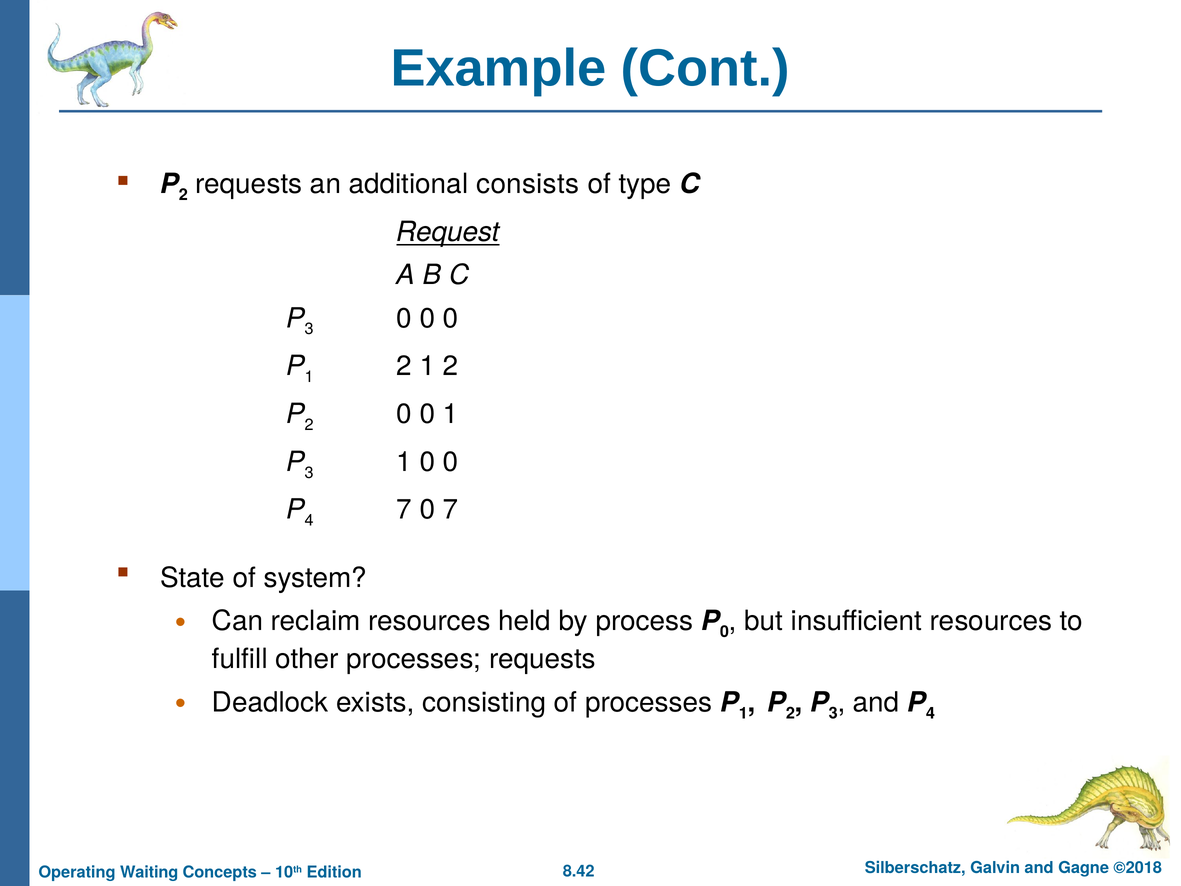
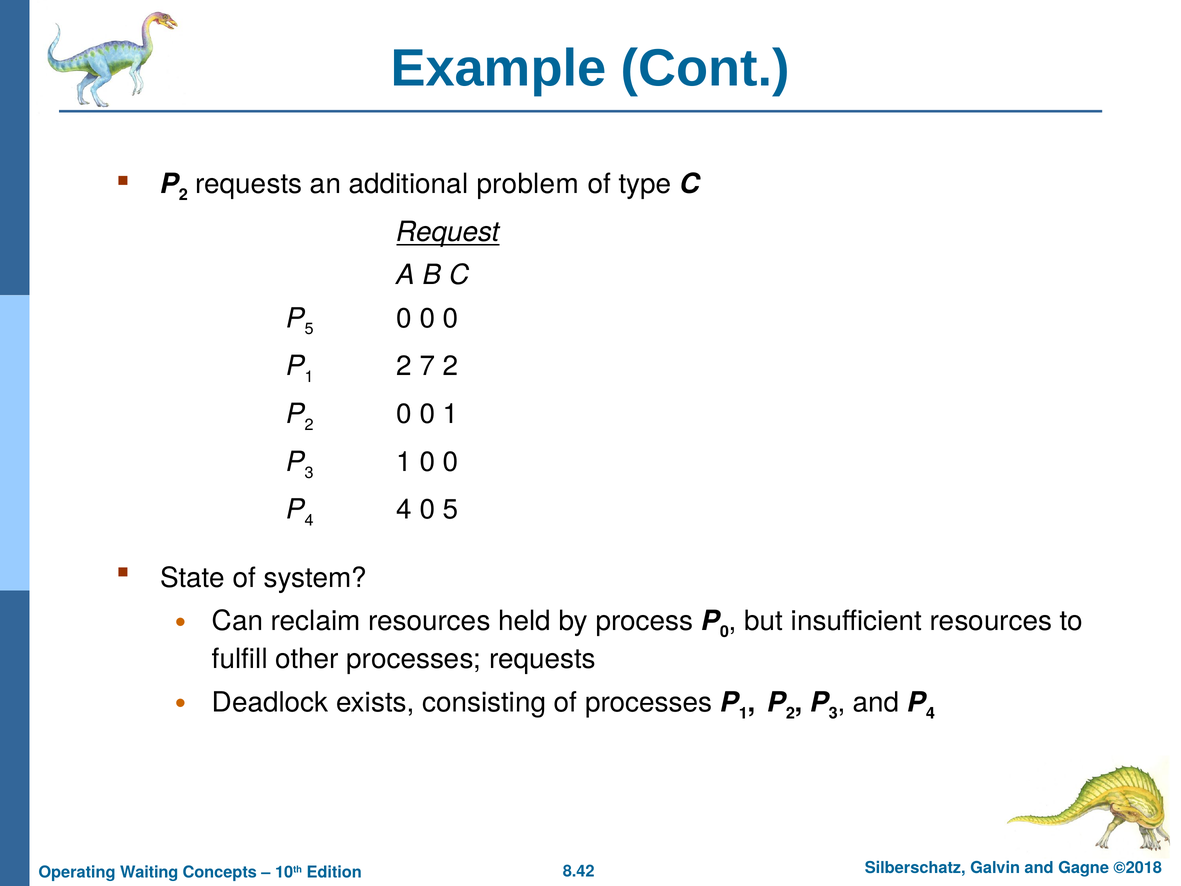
consists: consists -> problem
3 at (309, 329): 3 -> 5
2 1: 1 -> 7
7 at (404, 510): 7 -> 4
0 7: 7 -> 5
